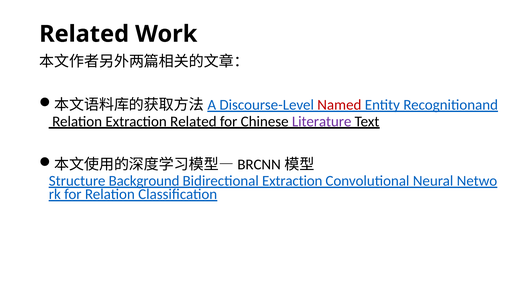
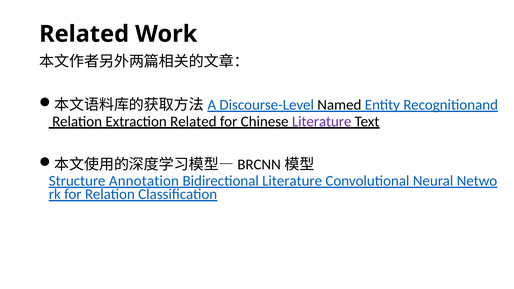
Named colour: red -> black
Background: Background -> Annotation
Bidirectional Extraction: Extraction -> Literature
